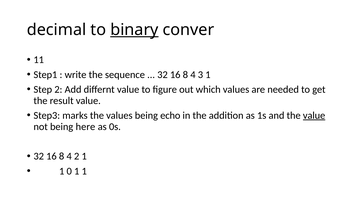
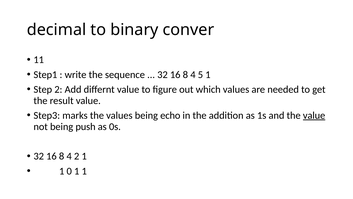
binary underline: present -> none
3: 3 -> 5
here: here -> push
